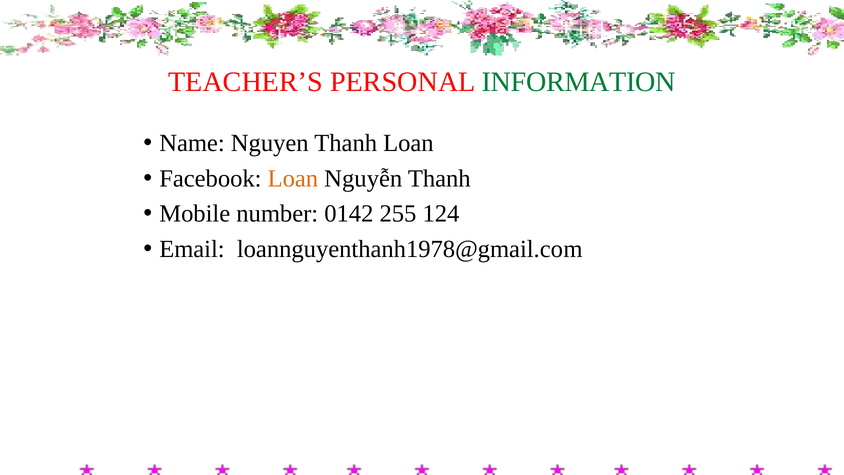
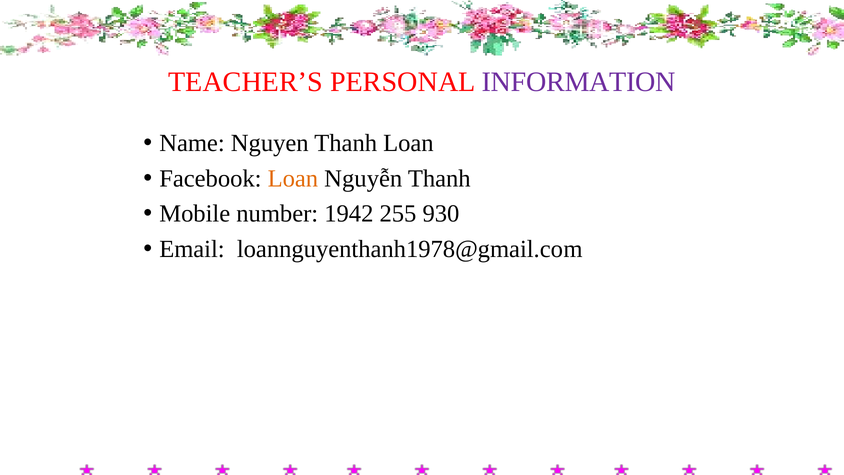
INFORMATION colour: green -> purple
0142: 0142 -> 1942
124: 124 -> 930
